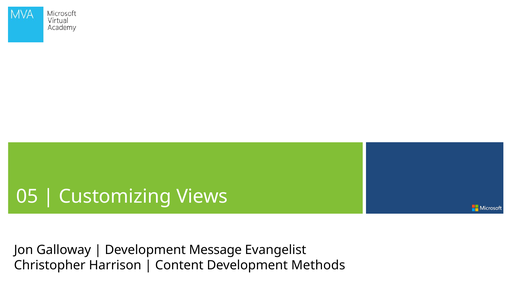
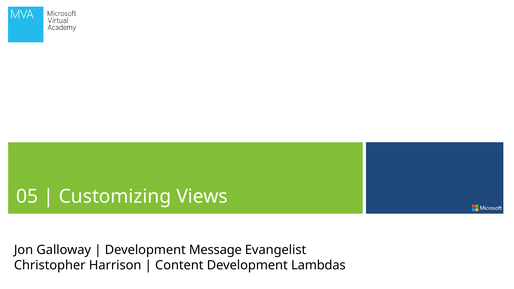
Methods: Methods -> Lambdas
